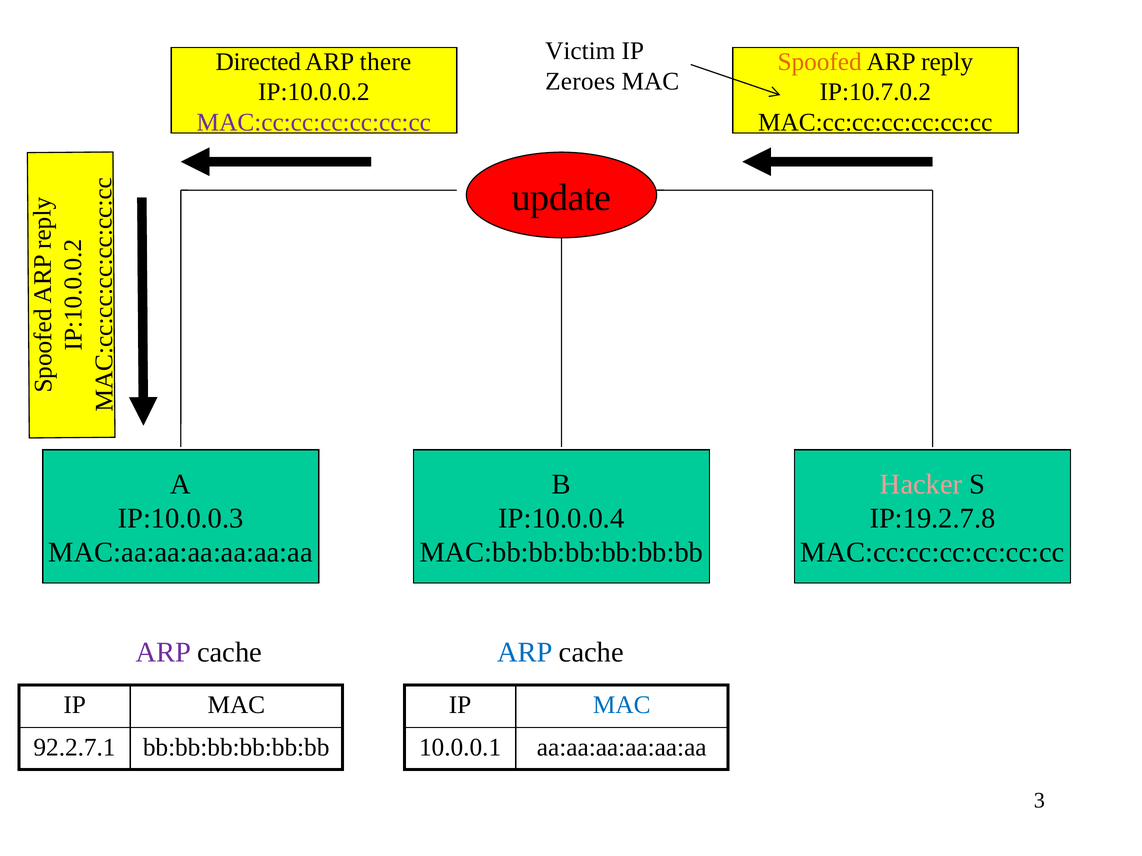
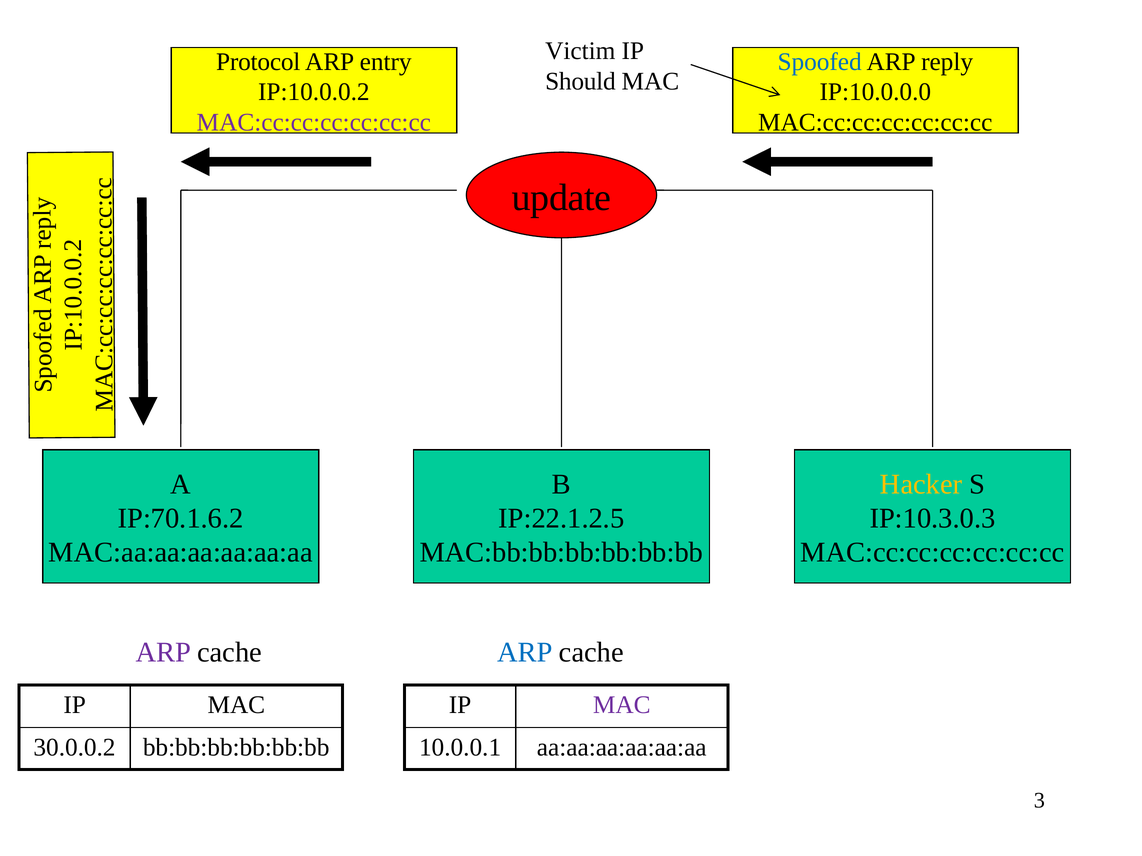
Directed: Directed -> Protocol
there: there -> entry
Spoofed colour: orange -> blue
Zeroes: Zeroes -> Should
IP:10.7.0.2: IP:10.7.0.2 -> IP:10.0.0.0
Hacker colour: pink -> yellow
IP:10.0.0.3: IP:10.0.0.3 -> IP:70.1.6.2
IP:10.0.0.4: IP:10.0.0.4 -> IP:22.1.2.5
IP:19.2.7.8: IP:19.2.7.8 -> IP:10.3.0.3
MAC at (622, 705) colour: blue -> purple
92.2.7.1: 92.2.7.1 -> 30.0.0.2
